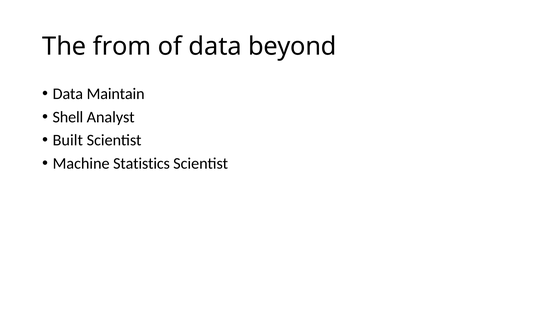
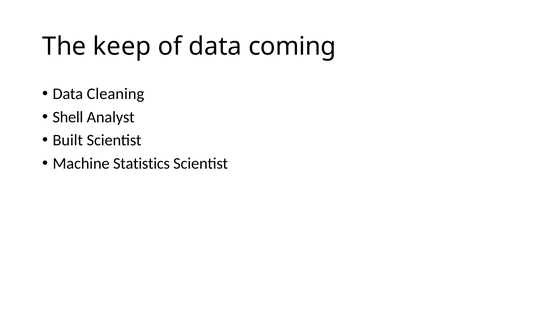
from: from -> keep
beyond: beyond -> coming
Maintain: Maintain -> Cleaning
